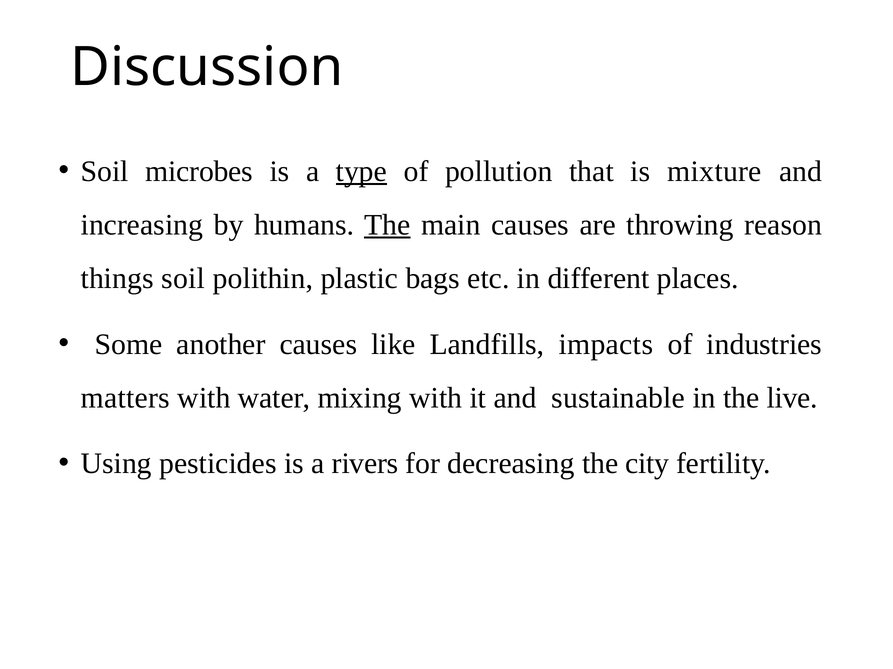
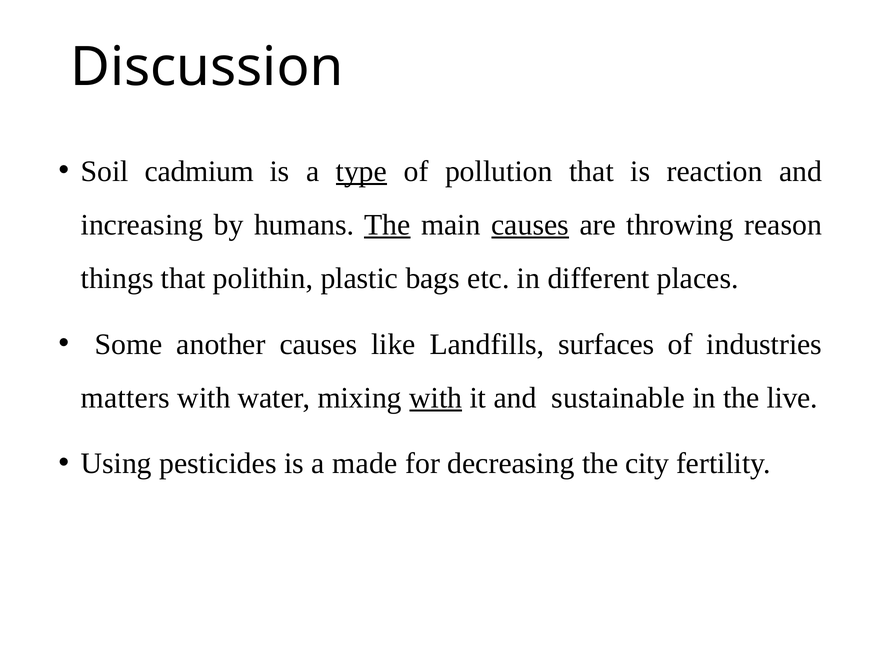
microbes: microbes -> cadmium
mixture: mixture -> reaction
causes at (530, 225) underline: none -> present
things soil: soil -> that
impacts: impacts -> surfaces
with at (436, 398) underline: none -> present
rivers: rivers -> made
